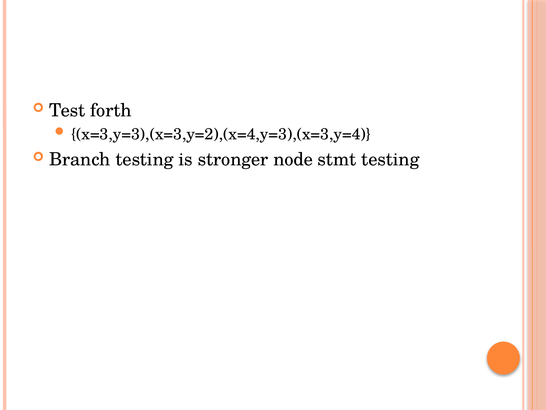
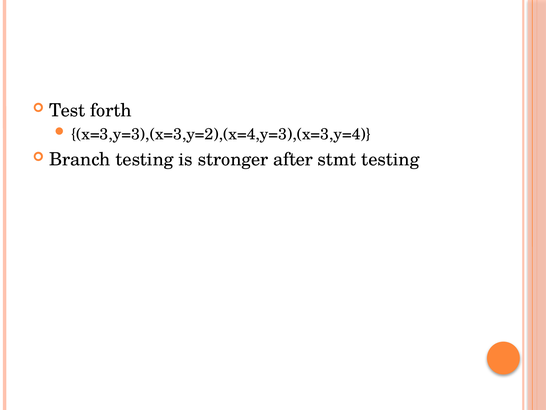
node: node -> after
